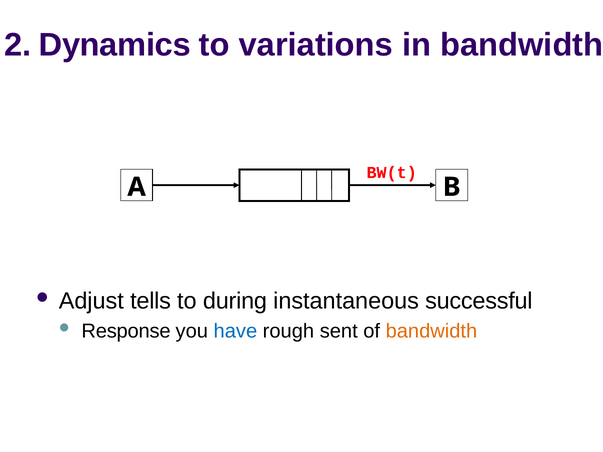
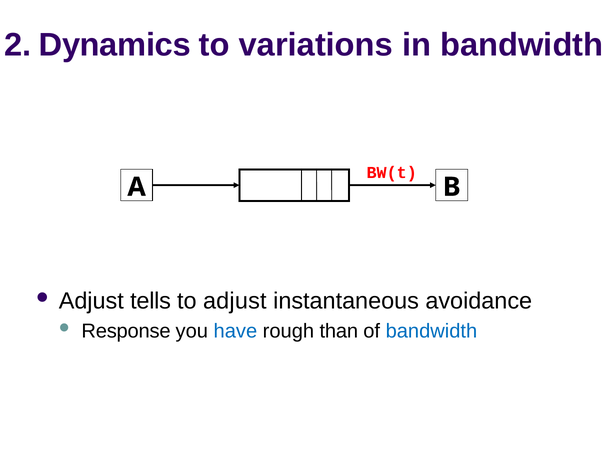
to during: during -> adjust
successful: successful -> avoidance
sent: sent -> than
bandwidth at (431, 331) colour: orange -> blue
